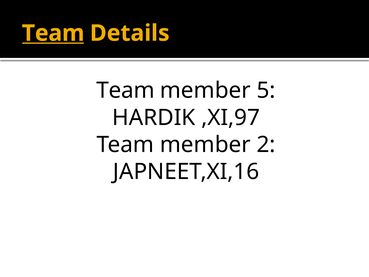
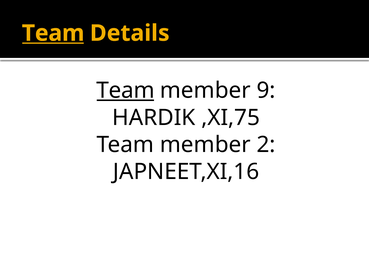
Team at (125, 90) underline: none -> present
5: 5 -> 9
,XI,97: ,XI,97 -> ,XI,75
